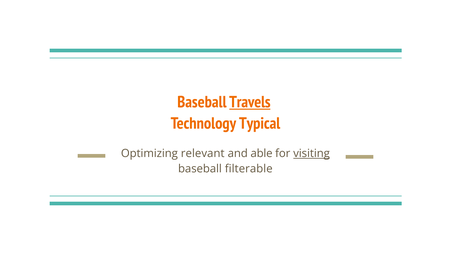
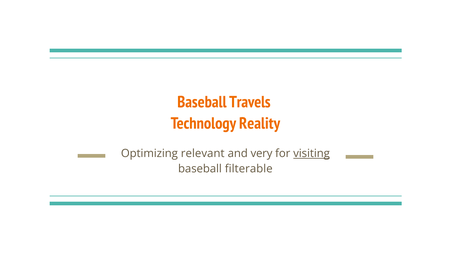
Travels underline: present -> none
Typical: Typical -> Reality
able: able -> very
